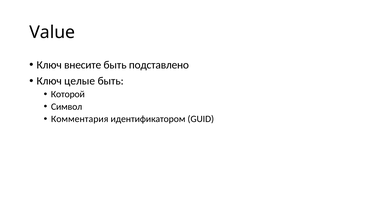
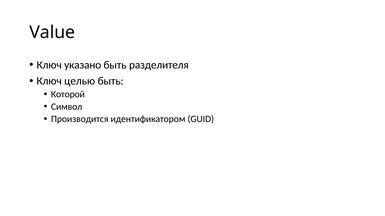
внесите: внесите -> указано
подставлено: подставлено -> разделителя
целые: целые -> целью
Комментария: Комментария -> Производится
